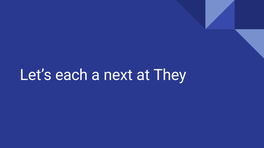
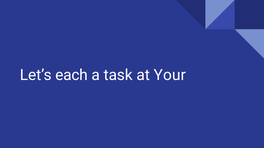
next: next -> task
They: They -> Your
